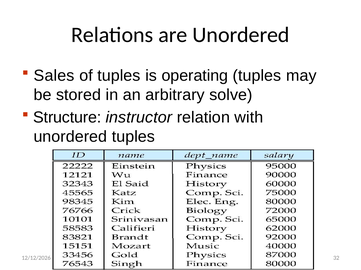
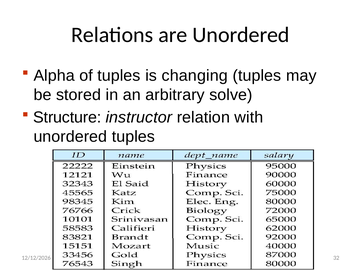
Sales: Sales -> Alpha
operating: operating -> changing
